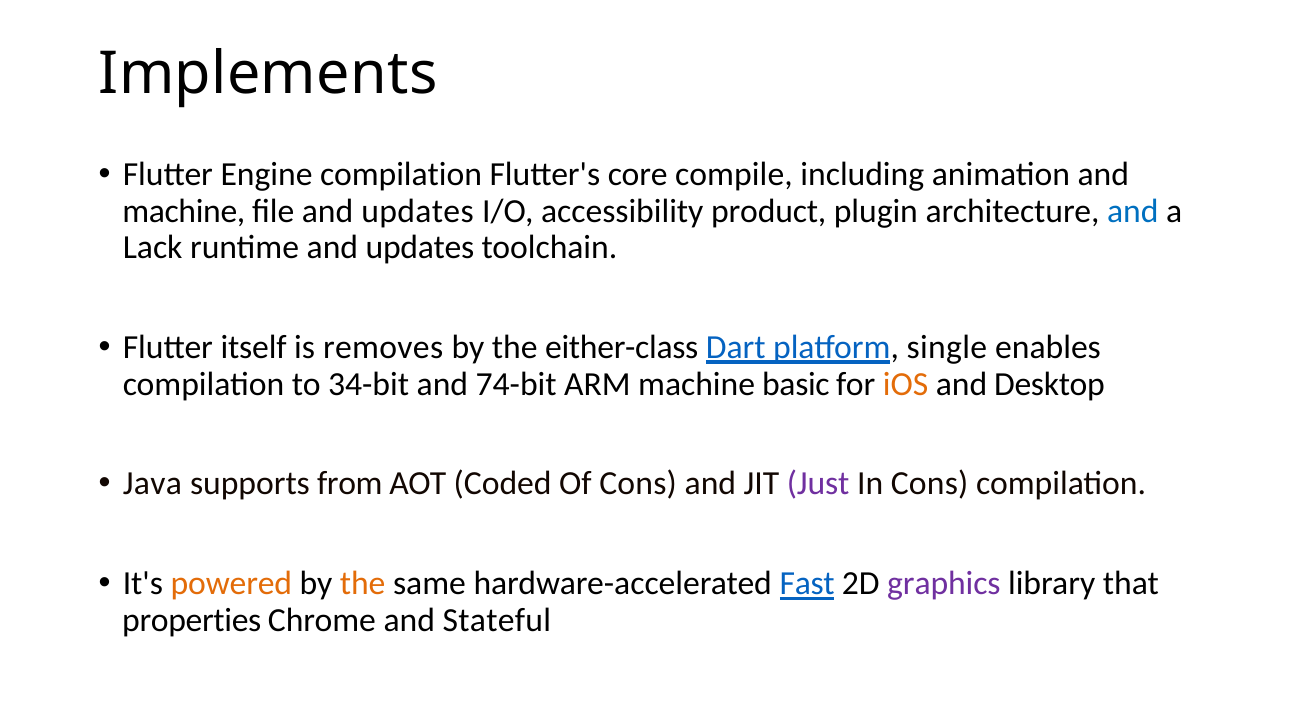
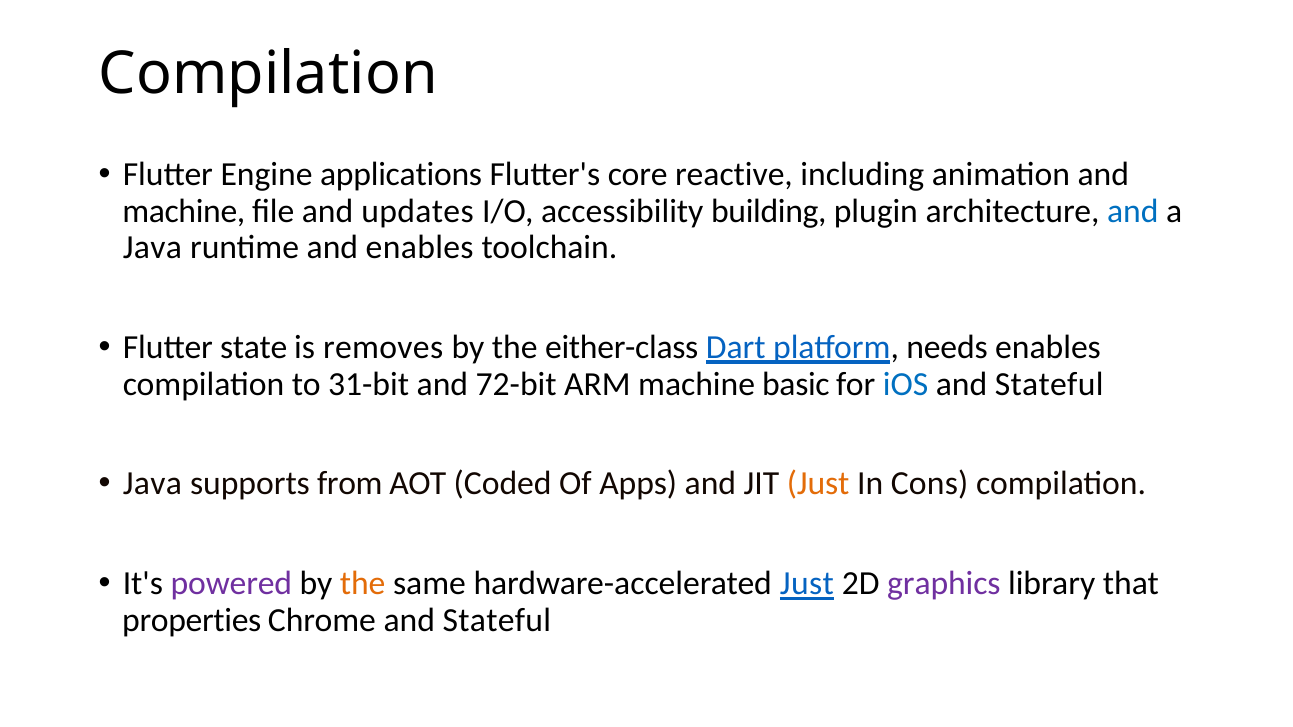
Implements at (268, 74): Implements -> Compilation
Engine compilation: compilation -> applications
compile: compile -> reactive
product: product -> building
Lack at (153, 248): Lack -> Java
runtime and updates: updates -> enables
itself: itself -> state
single: single -> needs
34-bit: 34-bit -> 31-bit
74-bit: 74-bit -> 72-bit
iOS colour: orange -> blue
Desktop at (1049, 384): Desktop -> Stateful
Of Cons: Cons -> Apps
Just at (818, 484) colour: purple -> orange
powered colour: orange -> purple
hardware-accelerated Fast: Fast -> Just
